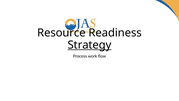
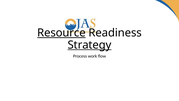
Resource underline: none -> present
